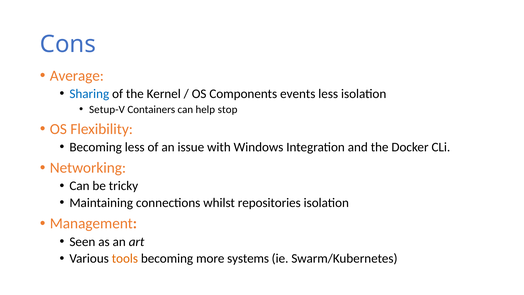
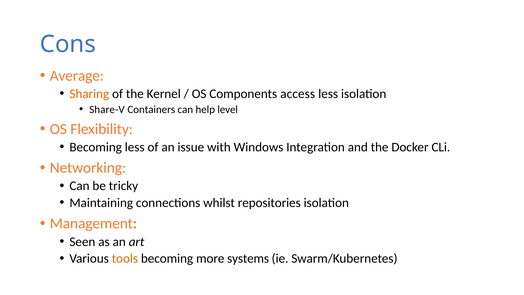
Sharing colour: blue -> orange
events: events -> access
Setup-V: Setup-V -> Share-V
stop: stop -> level
